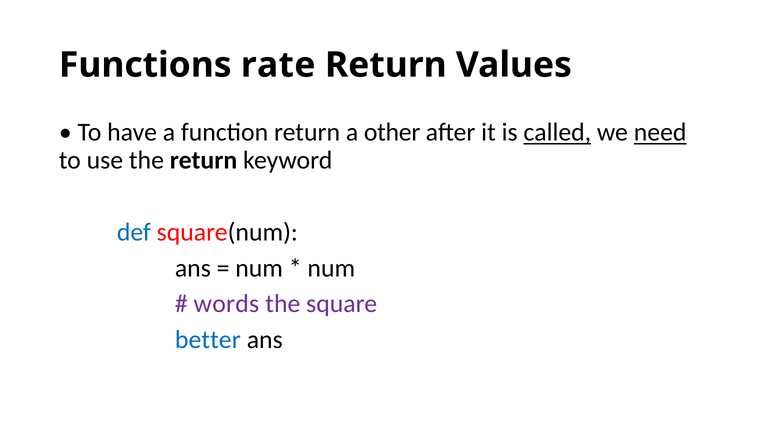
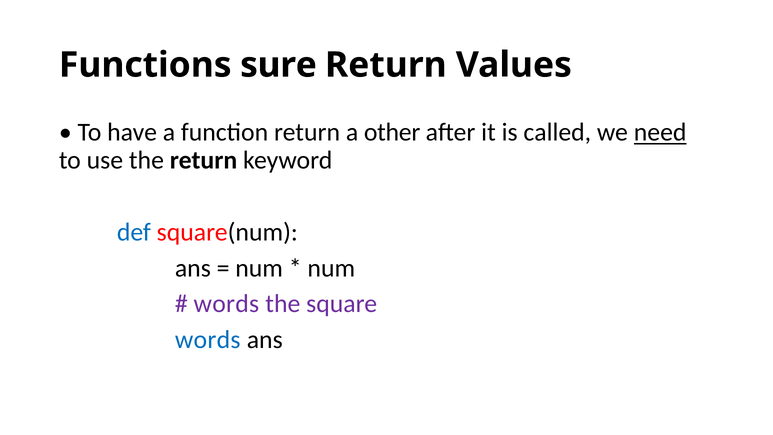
rate: rate -> sure
called underline: present -> none
better at (208, 340): better -> words
